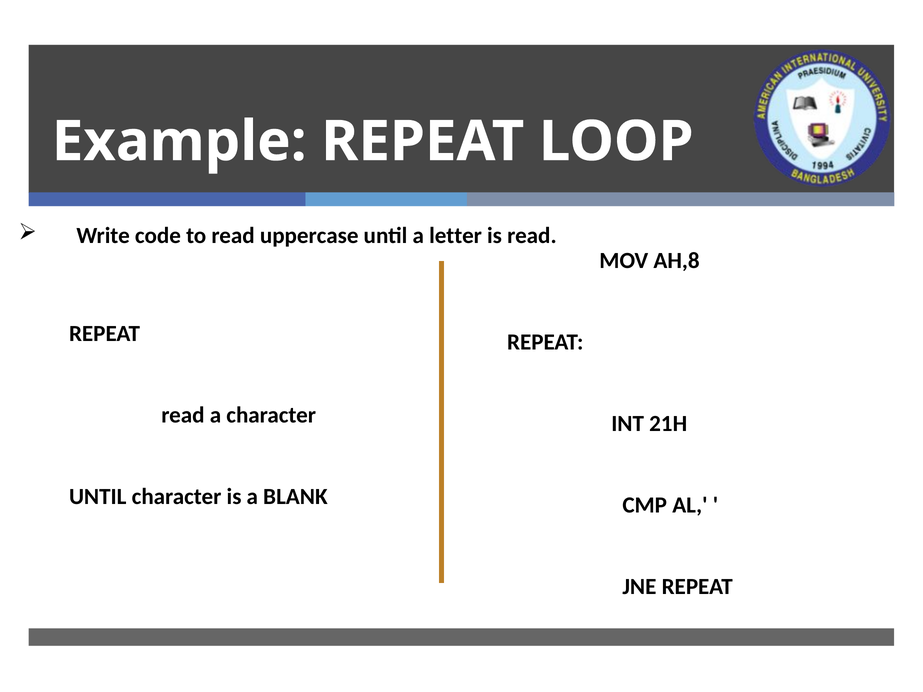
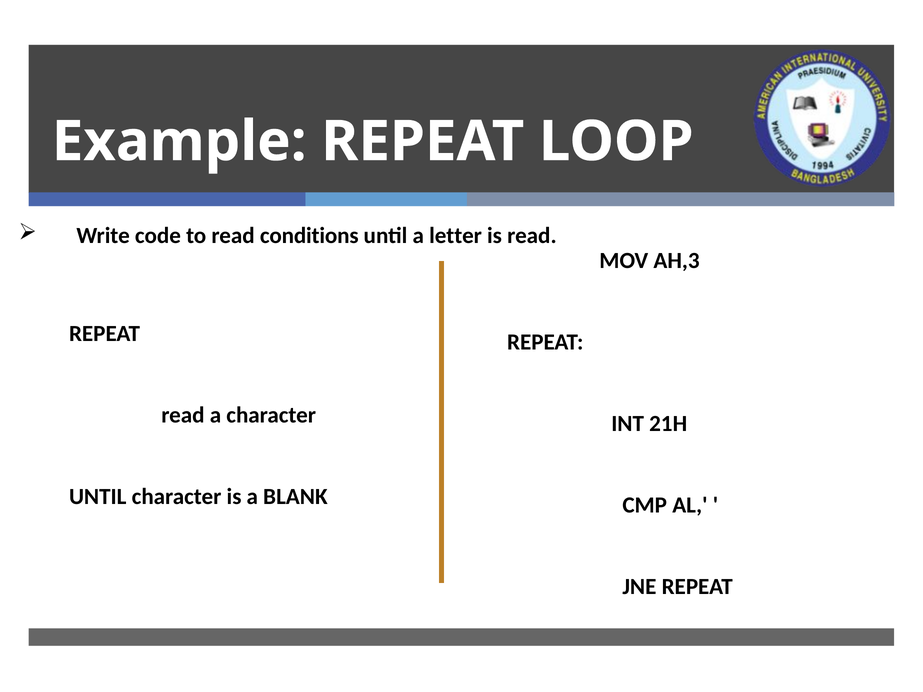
uppercase: uppercase -> conditions
AH,8: AH,8 -> AH,3
